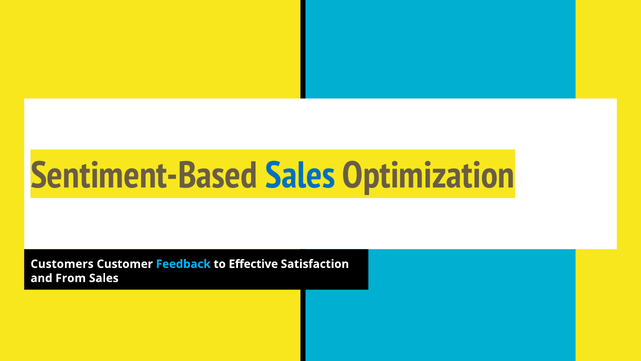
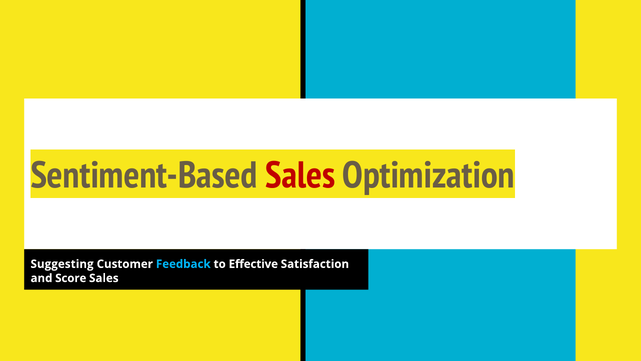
Sales at (300, 175) colour: blue -> red
Customers: Customers -> Suggesting
From: From -> Score
